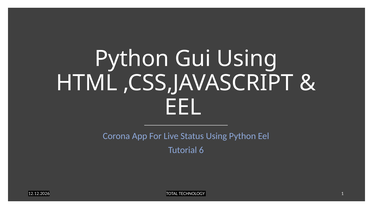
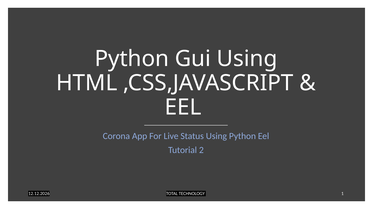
6: 6 -> 2
